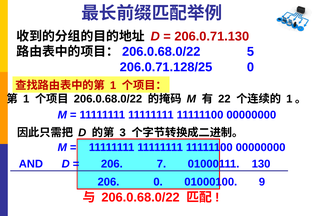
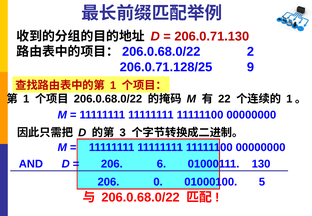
5: 5 -> 2
206.0.71.128/25 0: 0 -> 9
7: 7 -> 6
9: 9 -> 5
